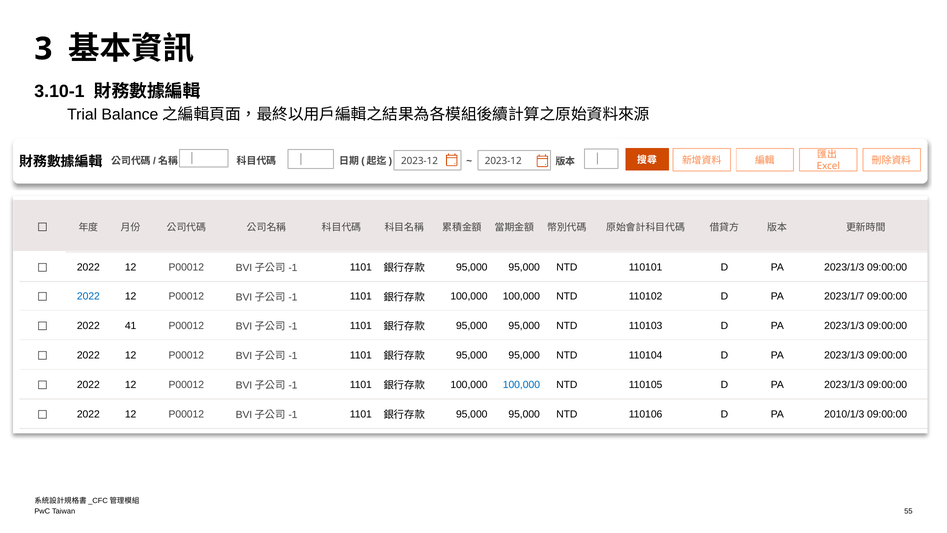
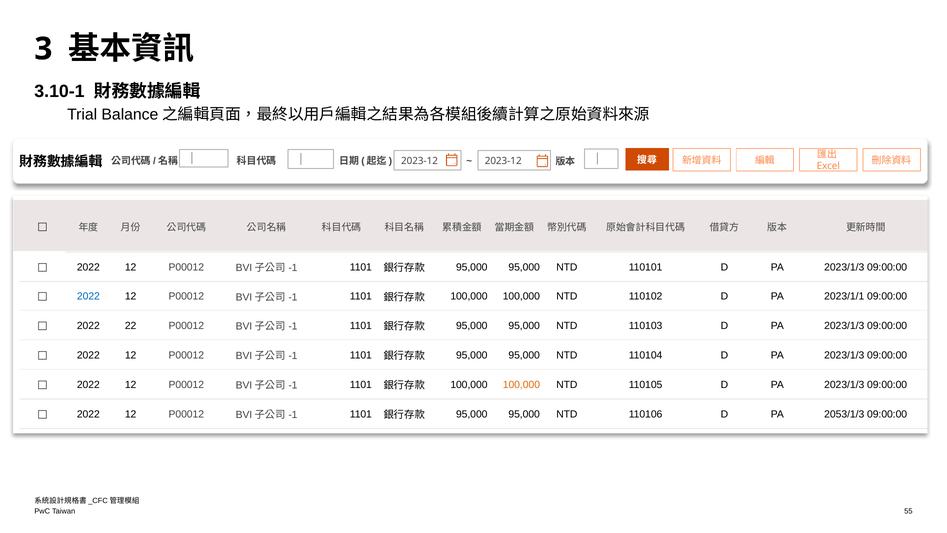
2023/1/7: 2023/1/7 -> 2023/1/1
41: 41 -> 22
100,000 at (521, 384) colour: blue -> orange
2010/1/3: 2010/1/3 -> 2053/1/3
